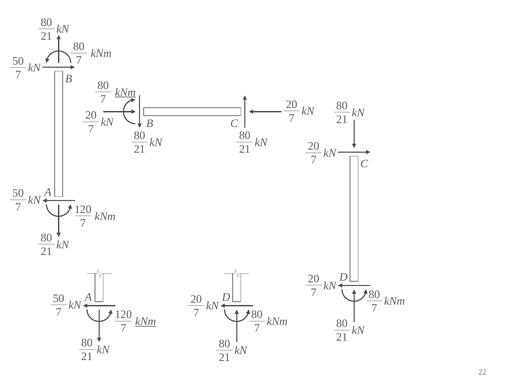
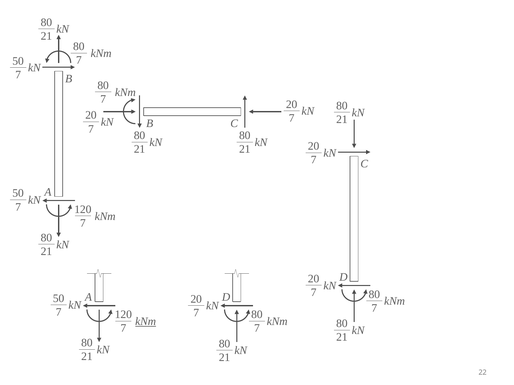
kNm at (125, 92) underline: present -> none
